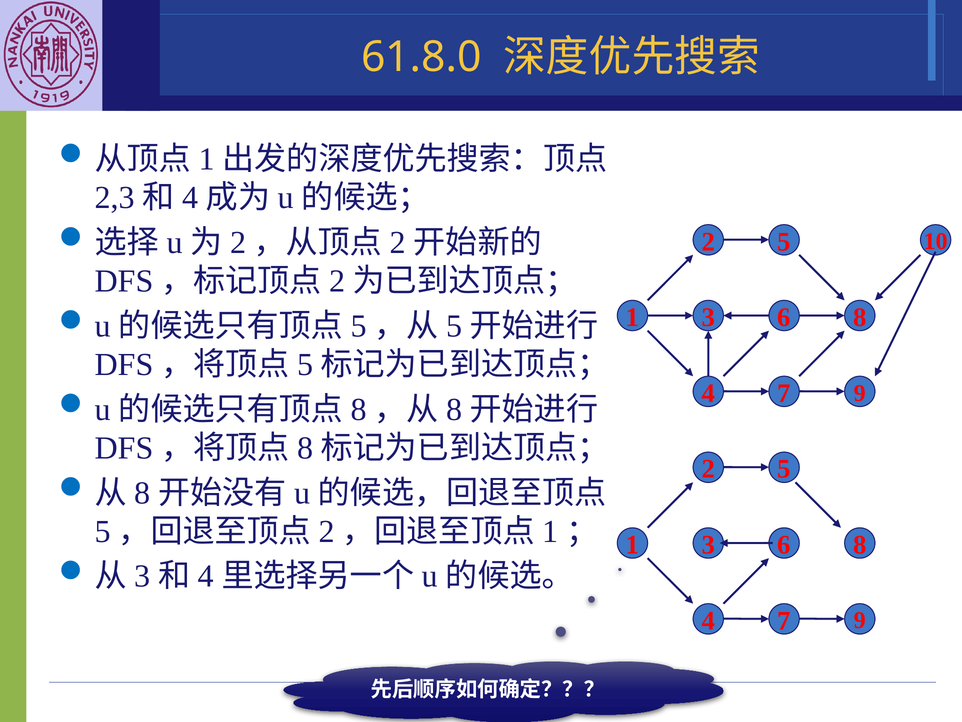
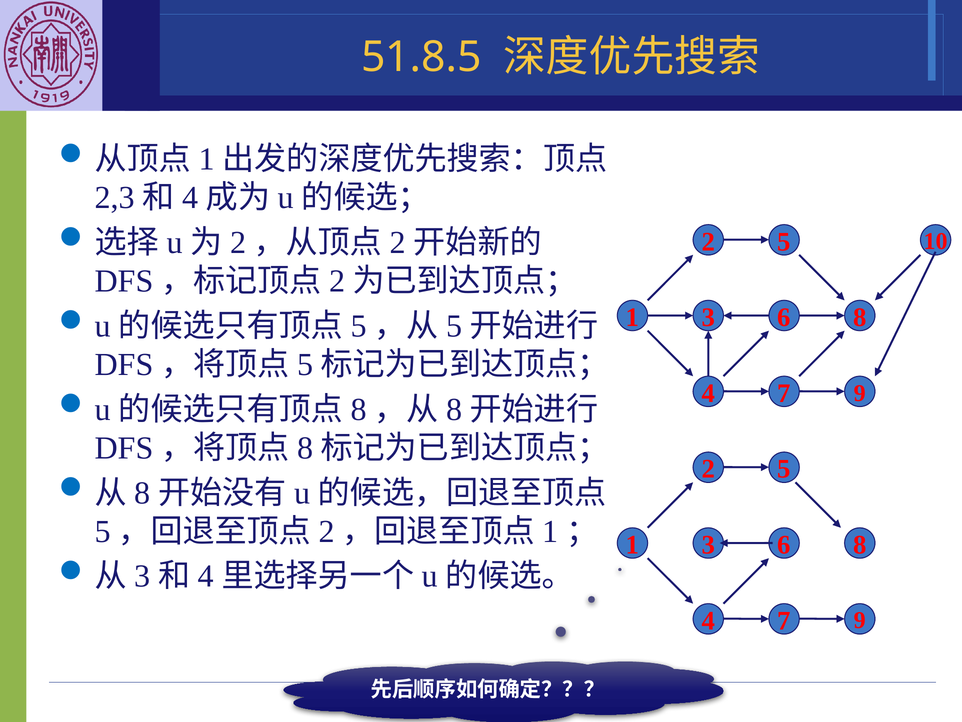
61.8.0: 61.8.0 -> 51.8.5
